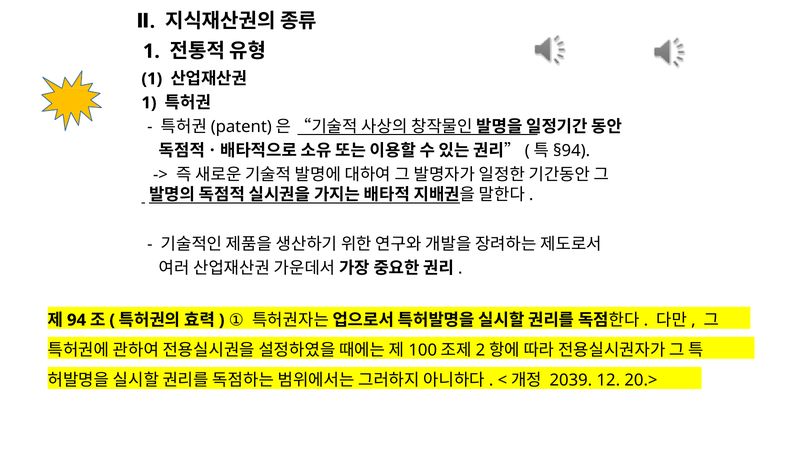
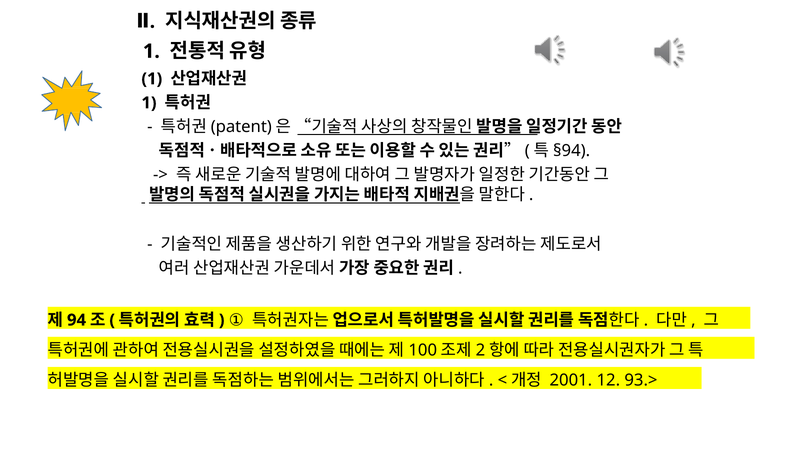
2039: 2039 -> 2001
20.>: 20.> -> 93.>
